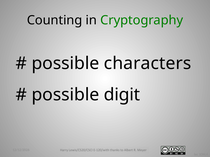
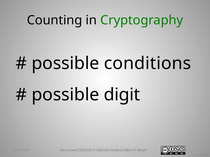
characters: characters -> conditions
